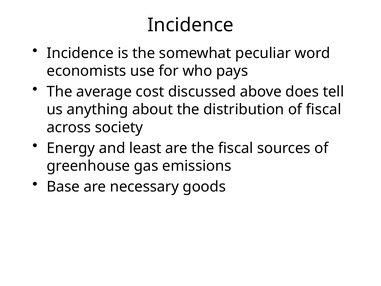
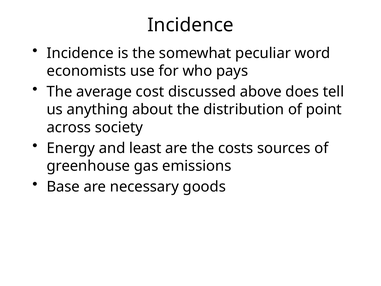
of fiscal: fiscal -> point
the fiscal: fiscal -> costs
